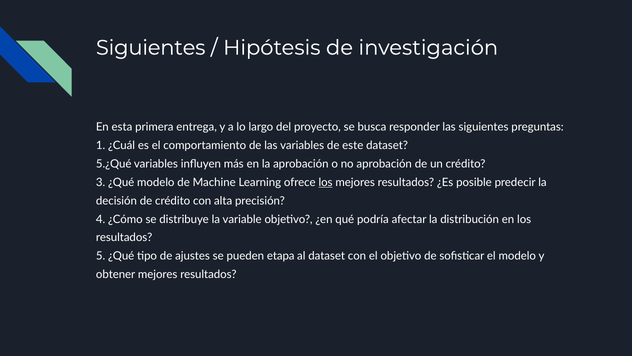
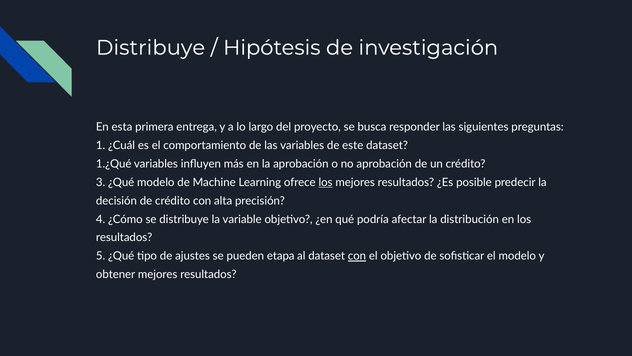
Siguientes at (151, 48): Siguientes -> Distribuye
5.¿Qué: 5.¿Qué -> 1.¿Qué
con at (357, 256) underline: none -> present
